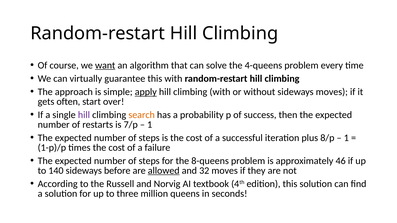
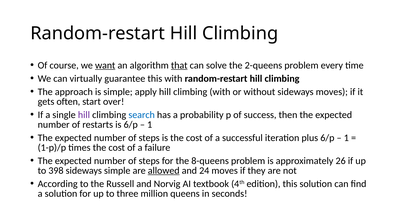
that underline: none -> present
4-queens: 4-queens -> 2-queens
apply underline: present -> none
search colour: orange -> blue
is 7/p: 7/p -> 6/p
plus 8/p: 8/p -> 6/p
46: 46 -> 26
140: 140 -> 398
sideways before: before -> simple
32: 32 -> 24
